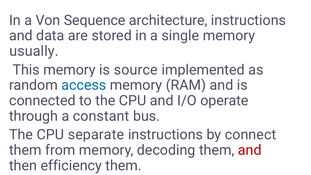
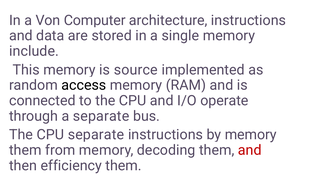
Sequence: Sequence -> Computer
usually: usually -> include
access colour: blue -> black
a constant: constant -> separate
by connect: connect -> memory
